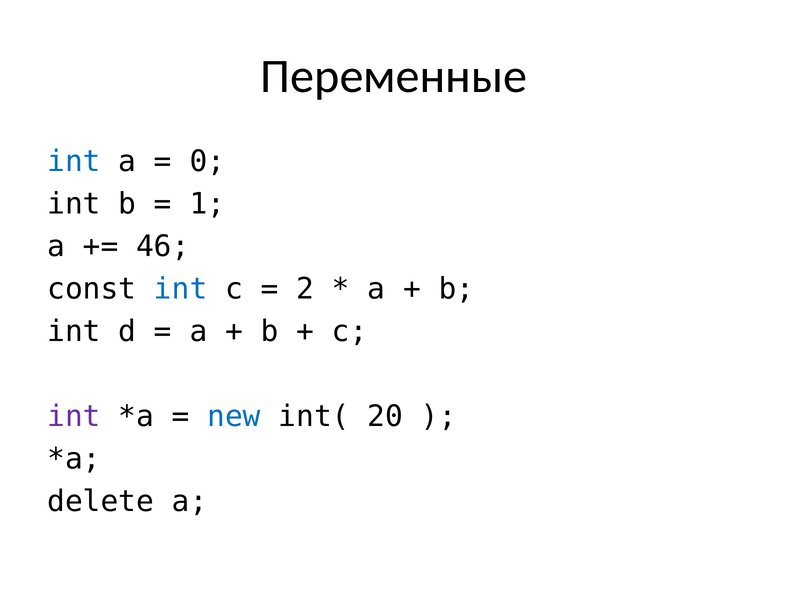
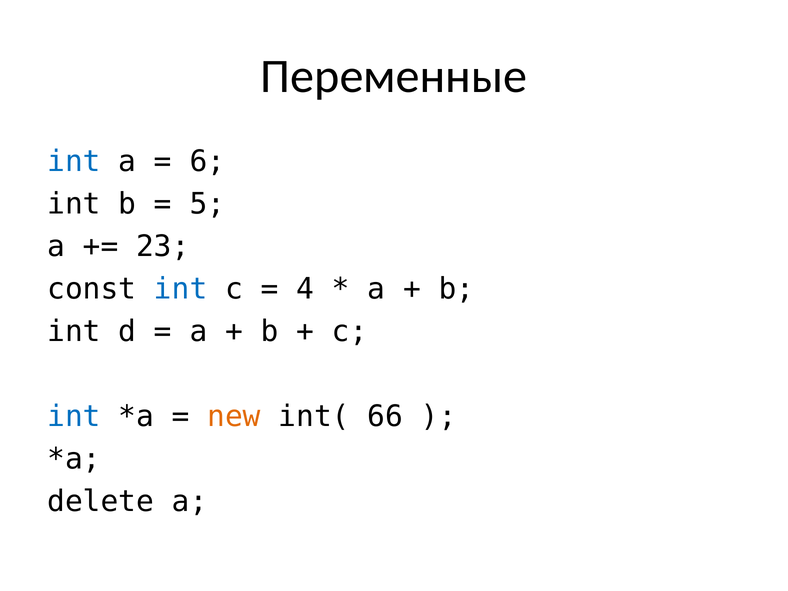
0: 0 -> 6
1: 1 -> 5
46: 46 -> 23
2: 2 -> 4
int at (74, 417) colour: purple -> blue
new colour: blue -> orange
20: 20 -> 66
